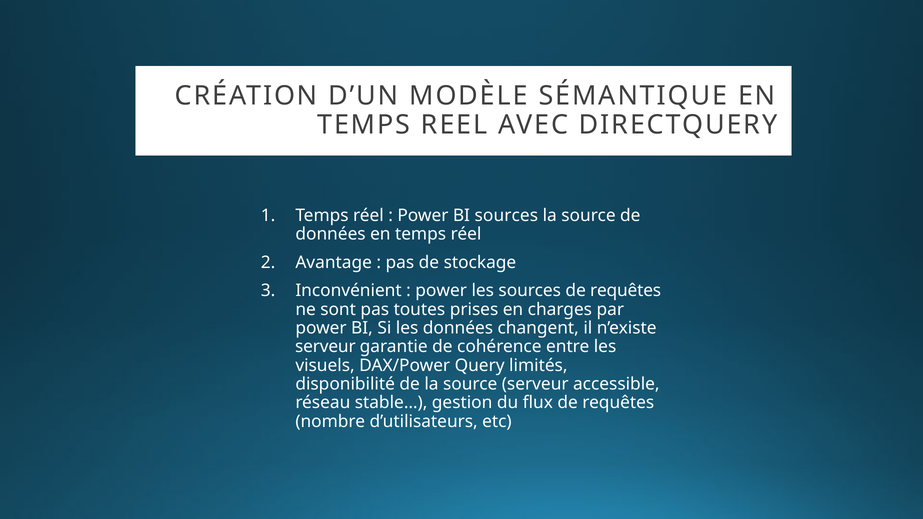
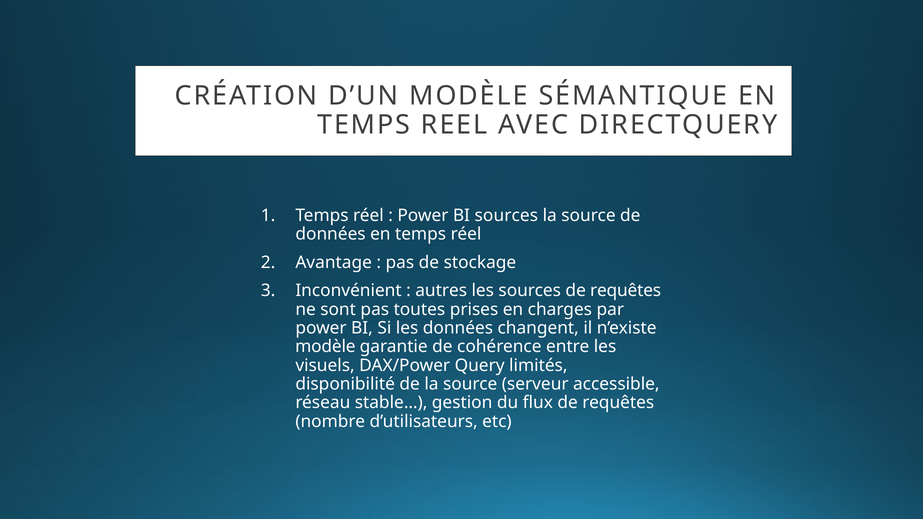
power at (441, 291): power -> autres
serveur at (325, 347): serveur -> modèle
